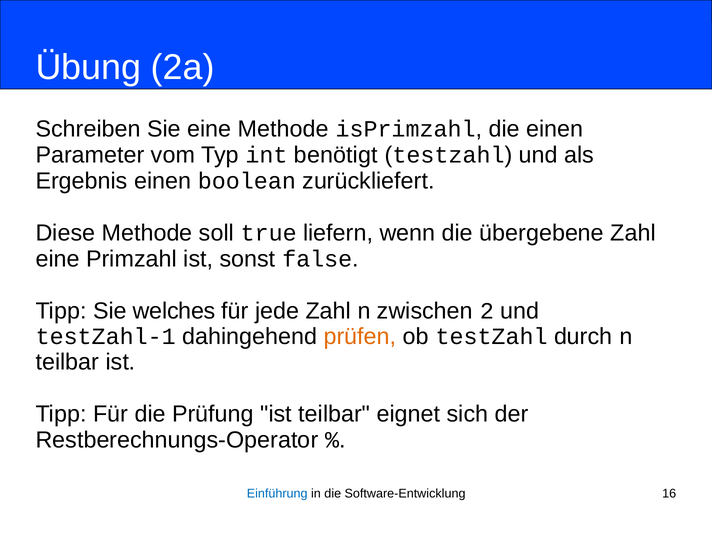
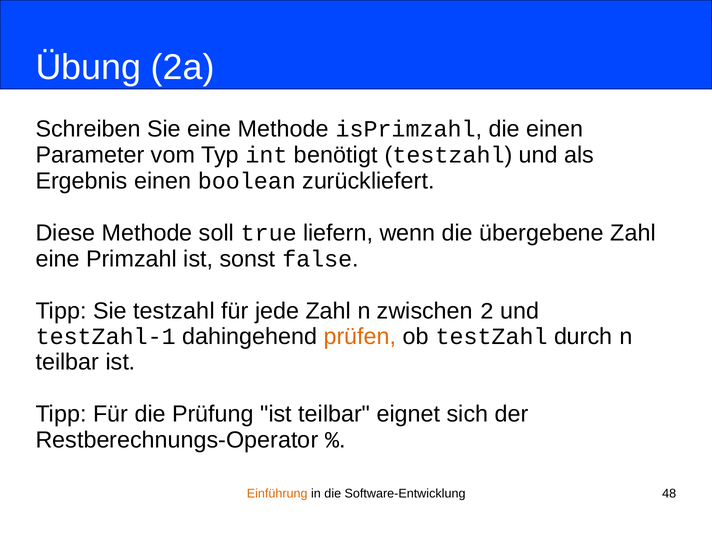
Sie welches: welches -> testzahl
Einführung colour: blue -> orange
16: 16 -> 48
